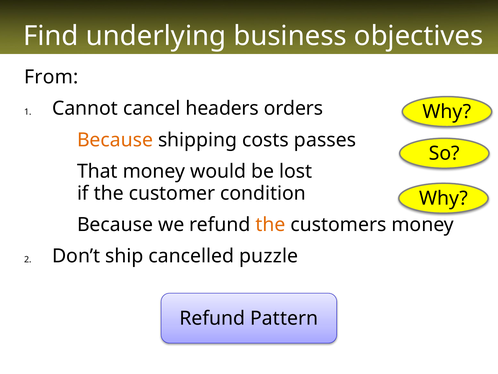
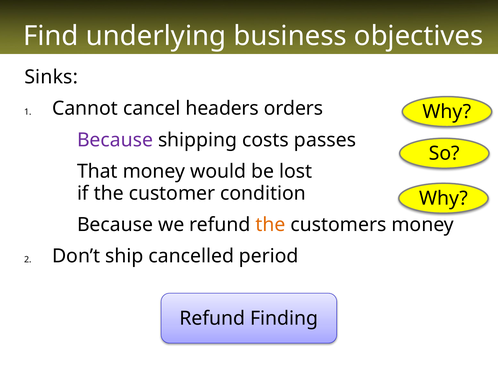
From: From -> Sinks
Because at (115, 140) colour: orange -> purple
puzzle: puzzle -> period
Pattern: Pattern -> Finding
